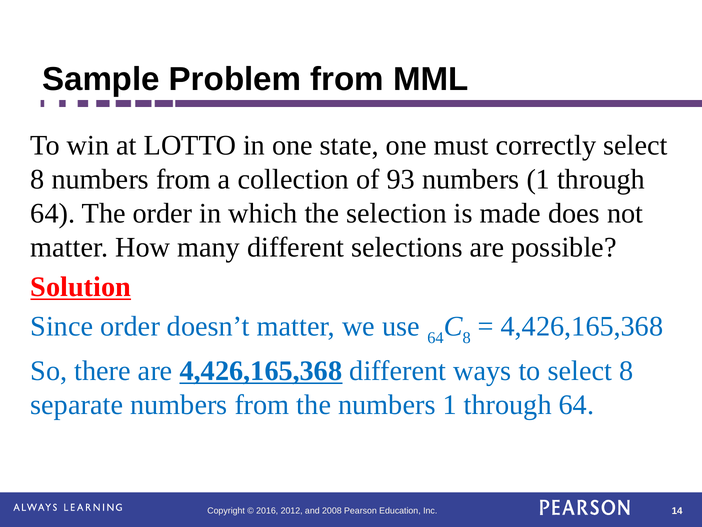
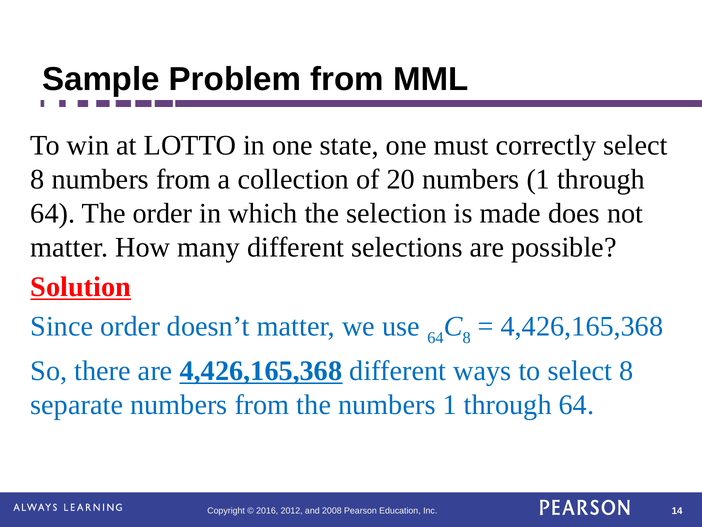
93: 93 -> 20
